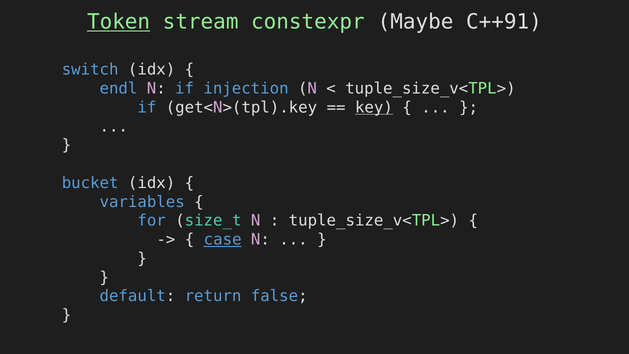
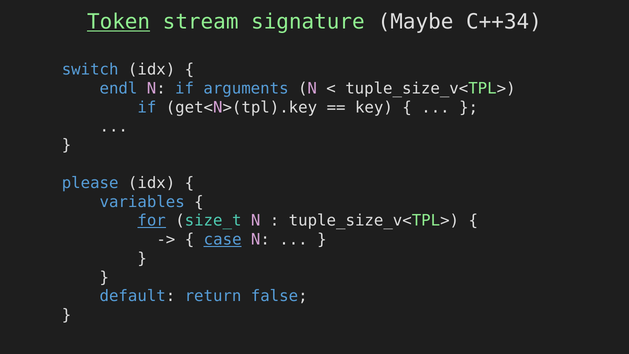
constexpr: constexpr -> signature
C++91: C++91 -> C++34
injection: injection -> arguments
key underline: present -> none
bucket: bucket -> please
for underline: none -> present
